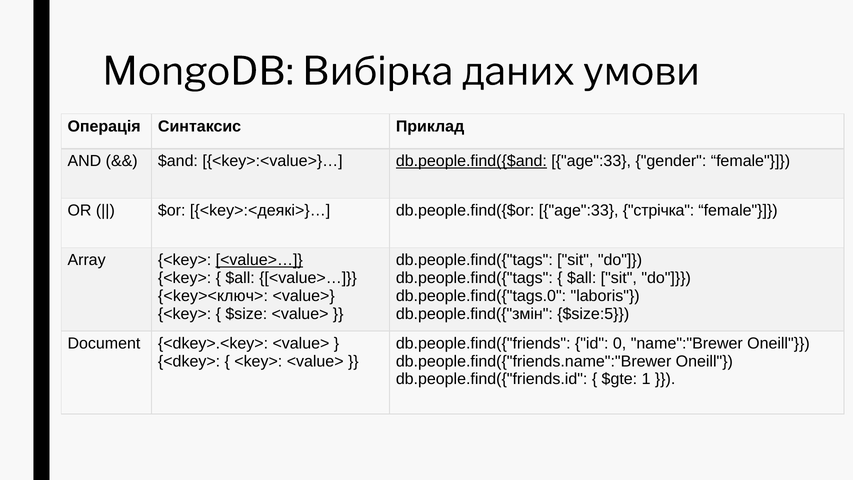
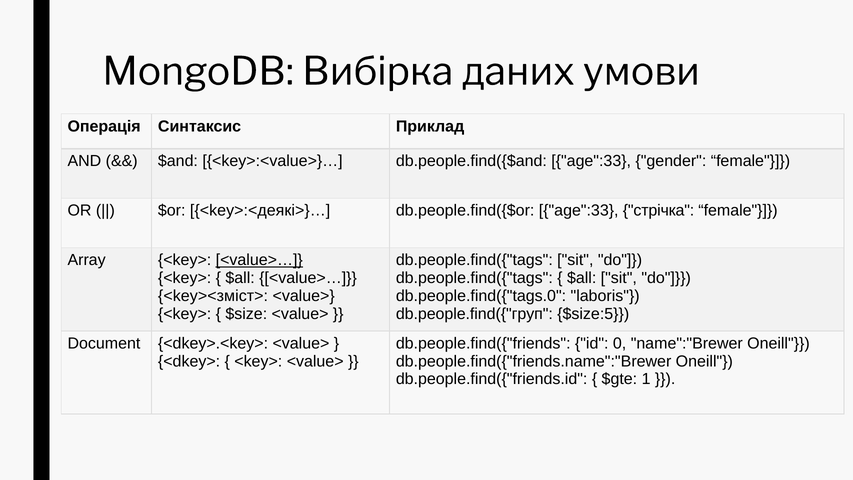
db.people.find({$and underline: present -> none
<key><ключ>: <key><ключ> -> <key><зміст>
db.people.find({"змін: db.people.find({"змін -> db.people.find({"груп
